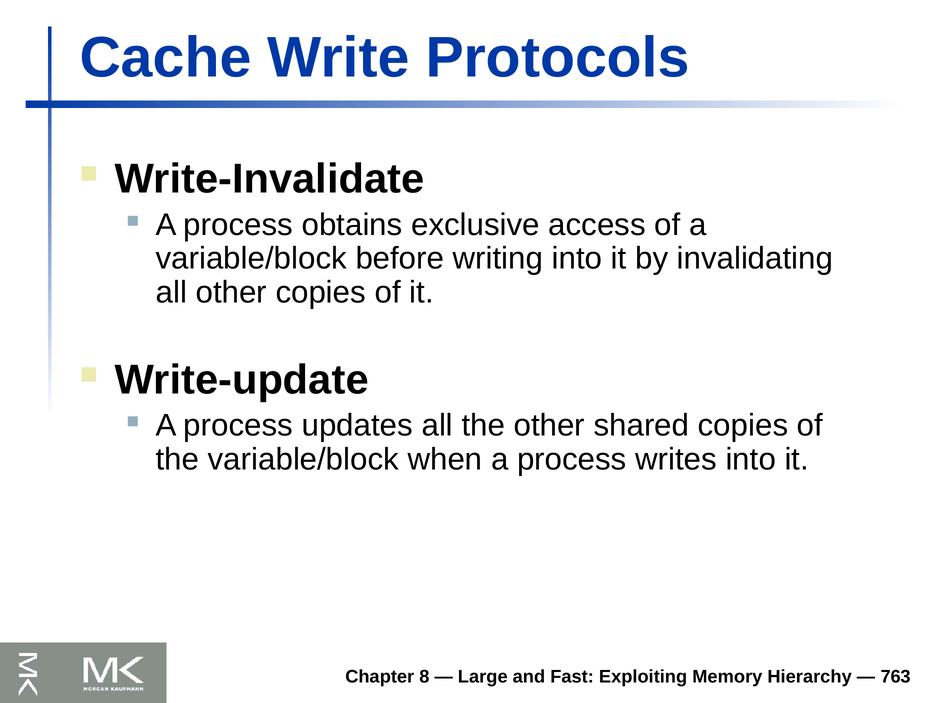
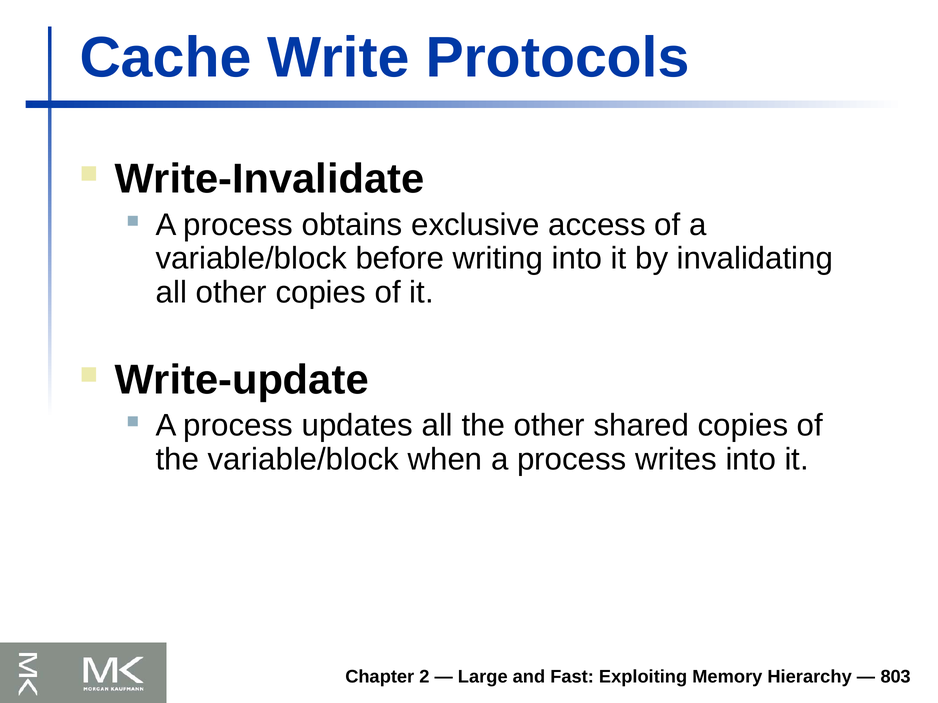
8: 8 -> 2
763: 763 -> 803
